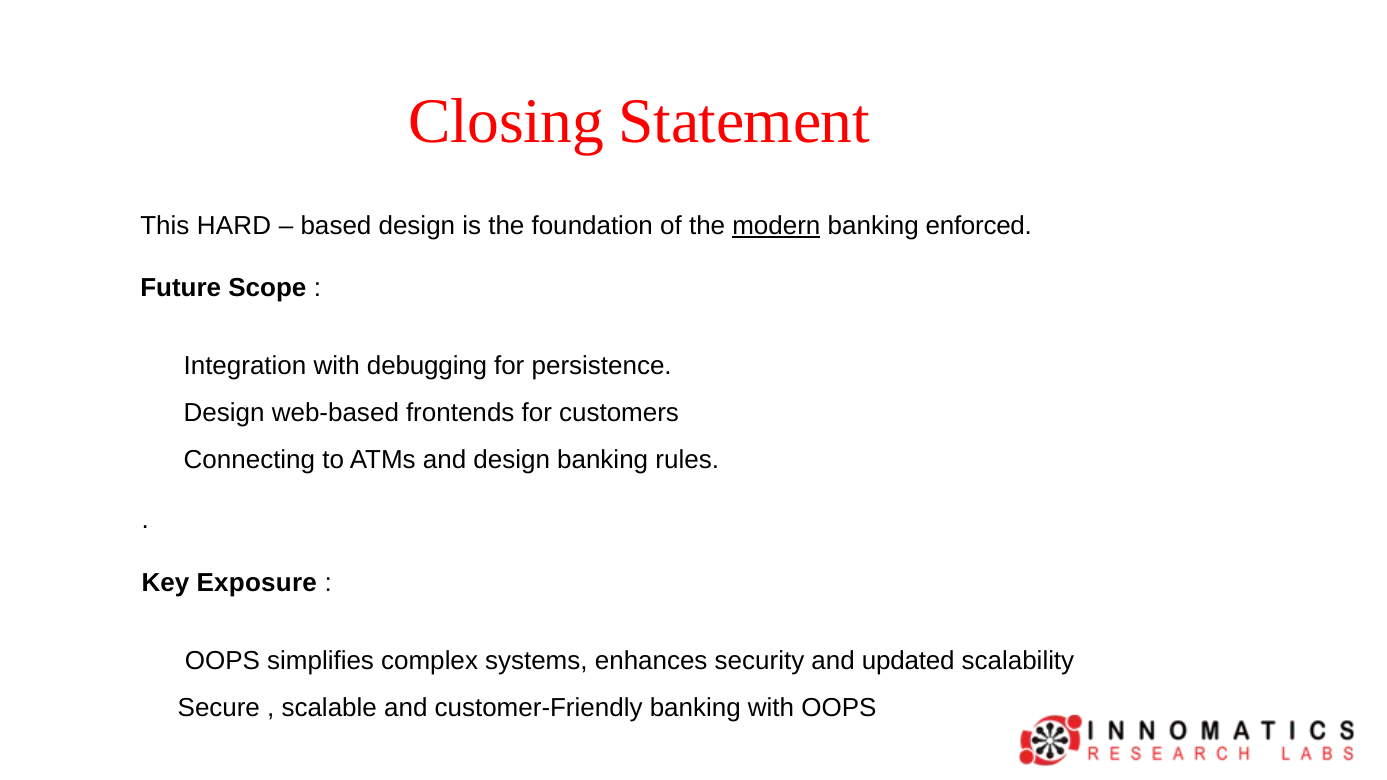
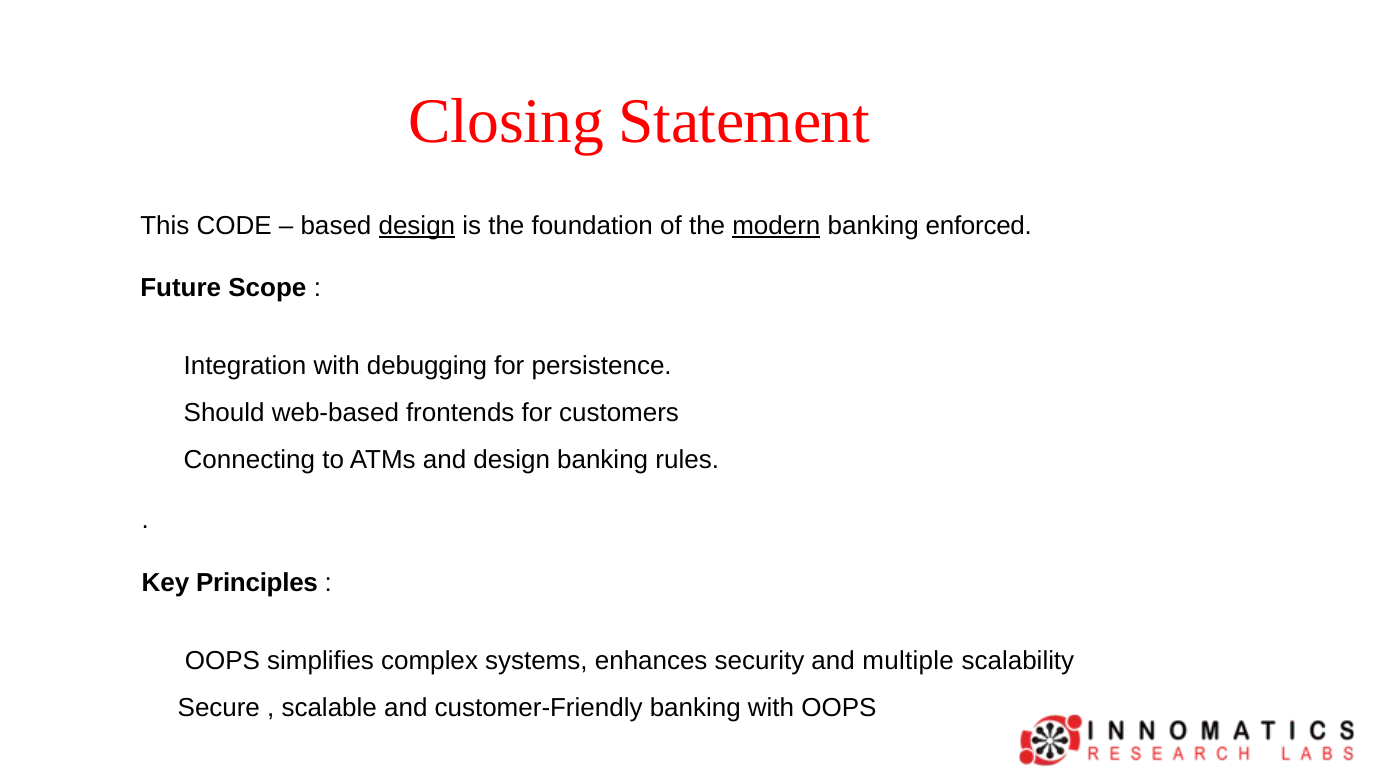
HARD: HARD -> CODE
design at (417, 226) underline: none -> present
Design at (224, 413): Design -> Should
Exposure: Exposure -> Principles
updated: updated -> multiple
